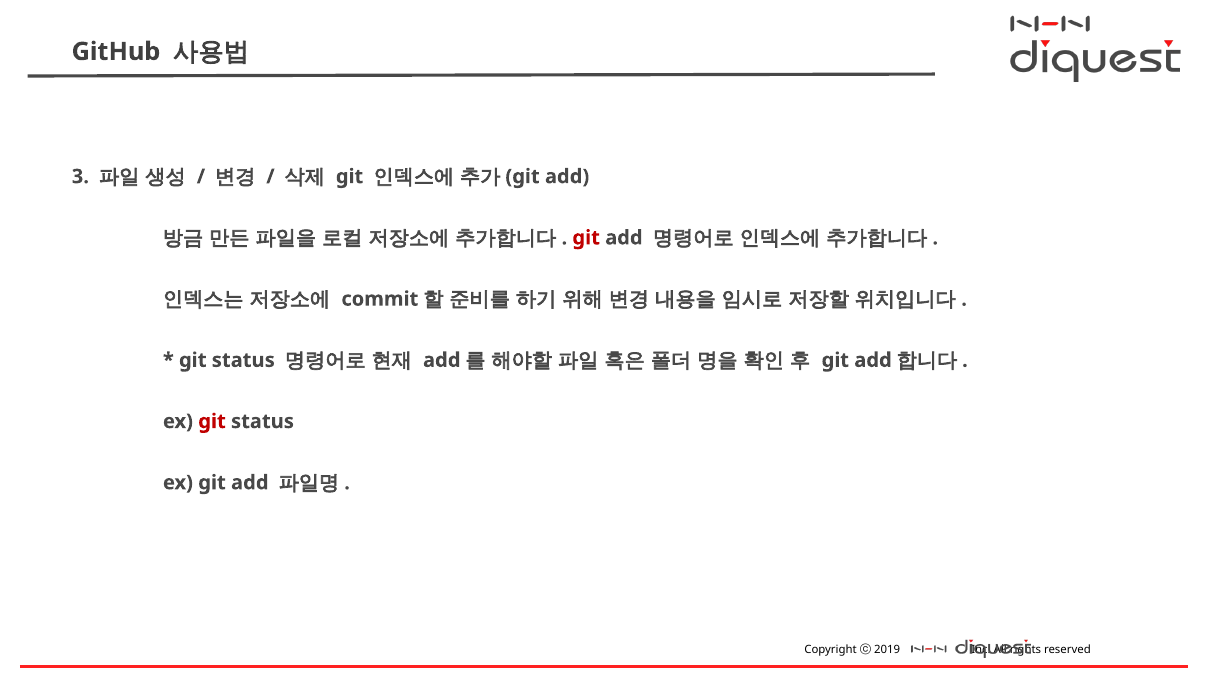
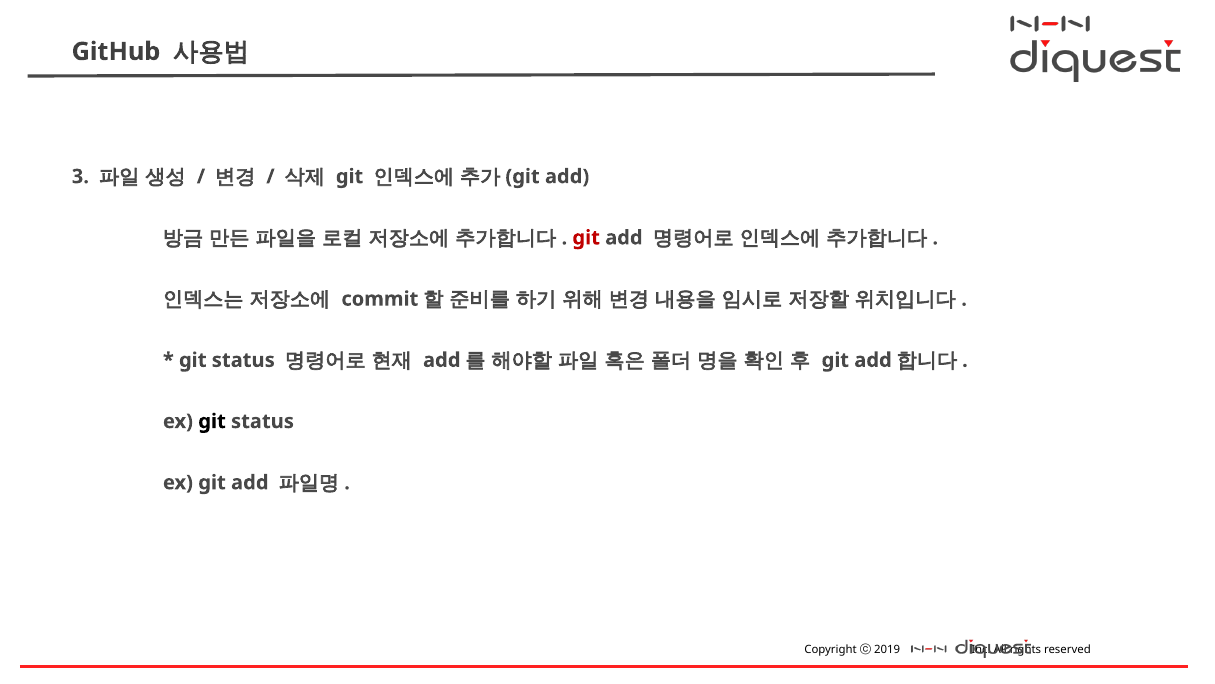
git at (212, 421) colour: red -> black
